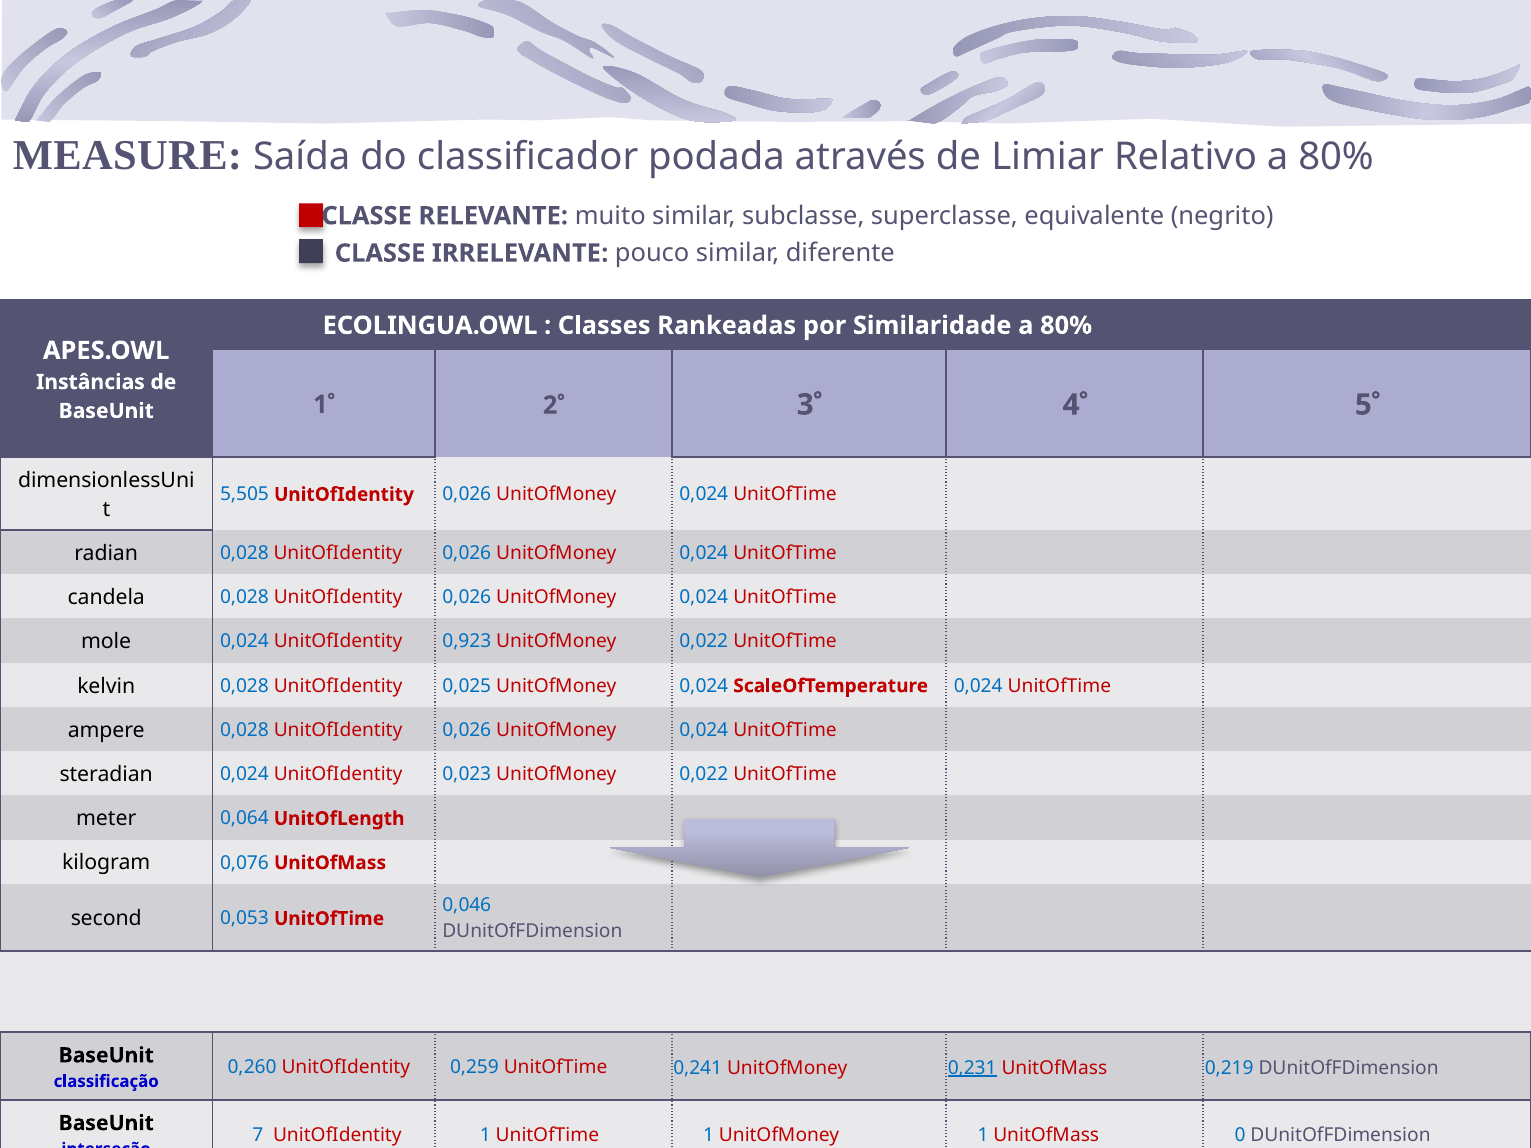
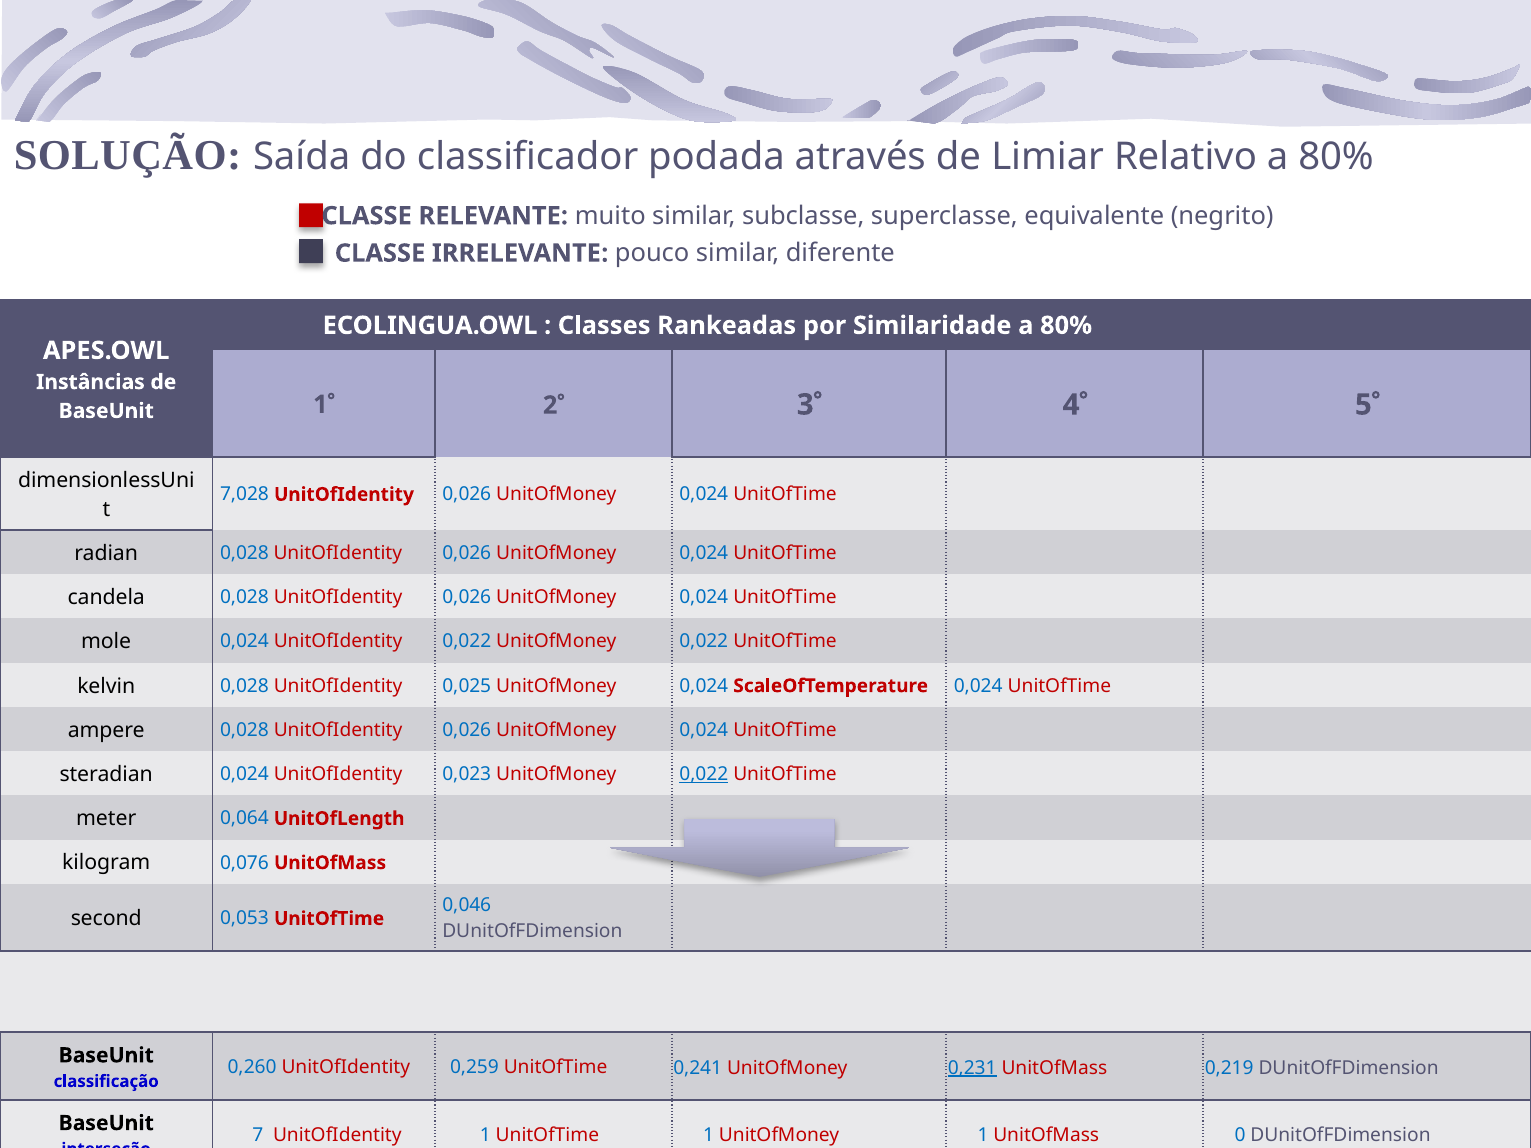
MEASURE: MEASURE -> SOLUÇÃO
5,505: 5,505 -> 7,028
UnitOfIdentity 0,923: 0,923 -> 0,022
0,022 at (704, 774) underline: none -> present
